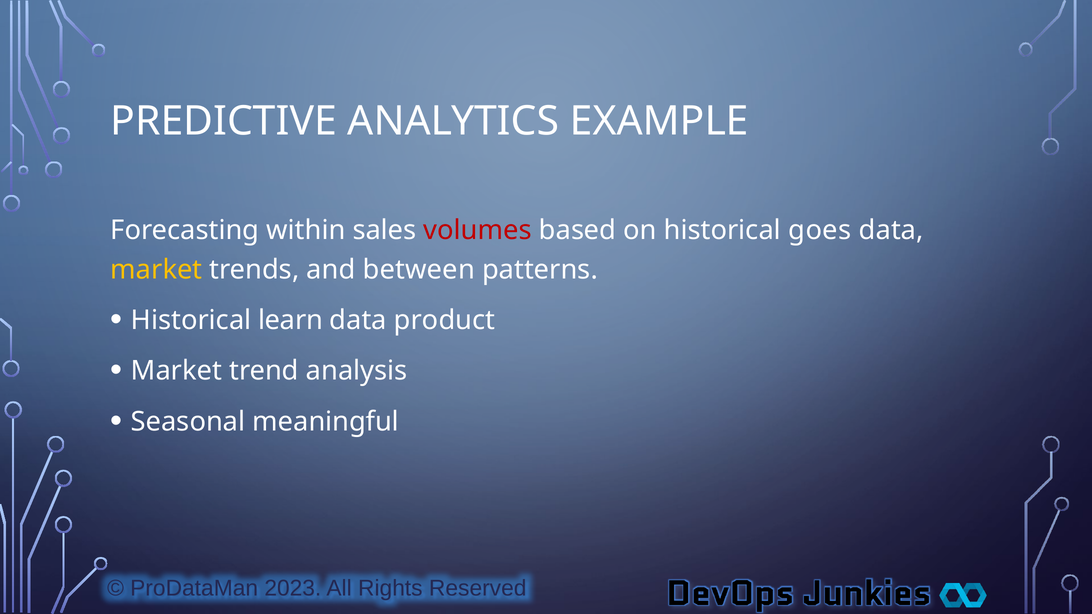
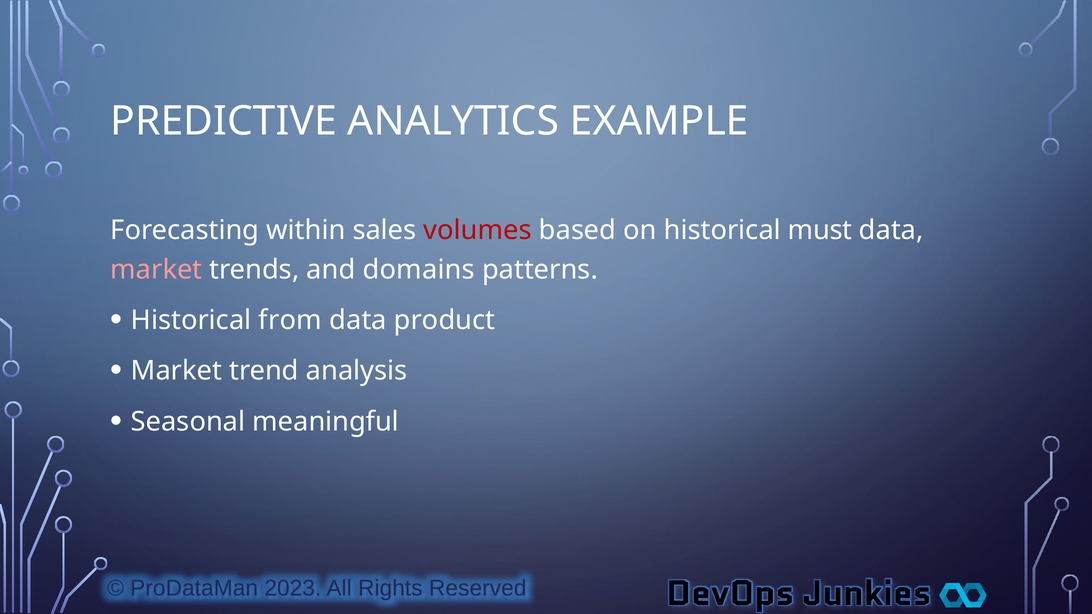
goes: goes -> must
market at (156, 270) colour: yellow -> pink
between: between -> domains
learn: learn -> from
